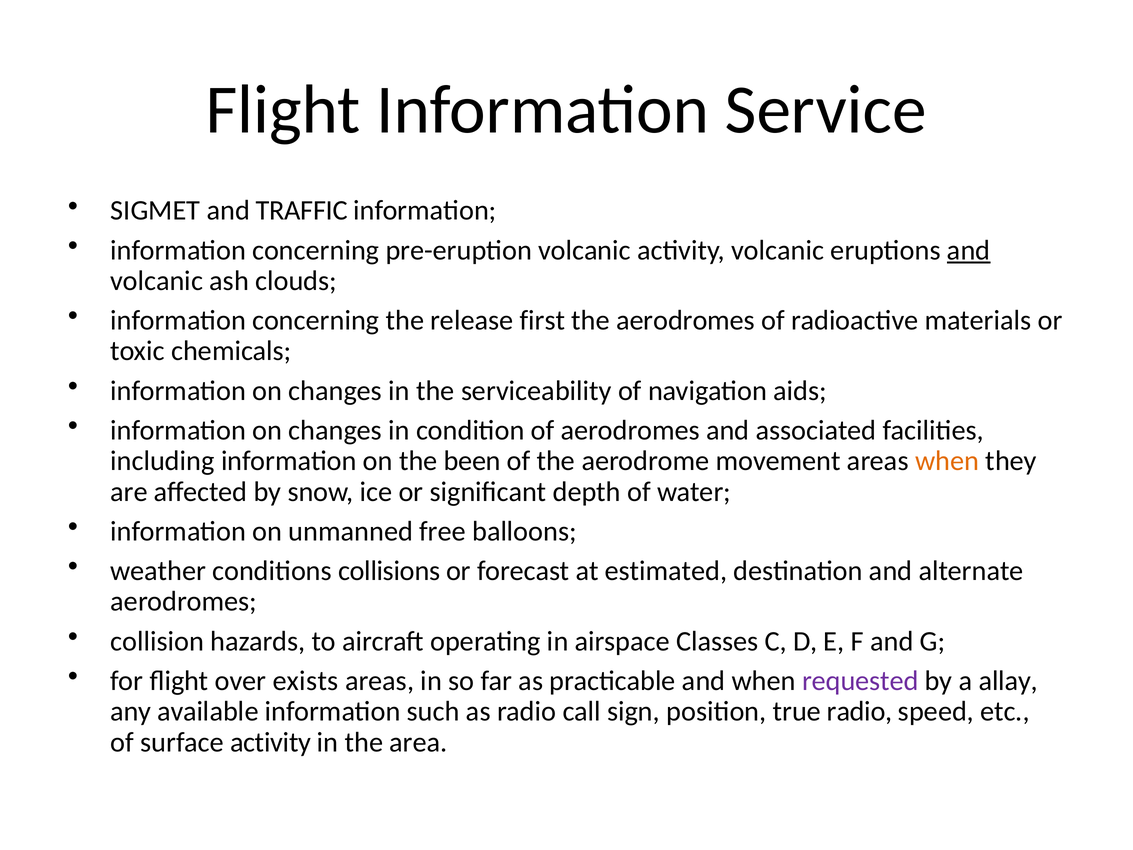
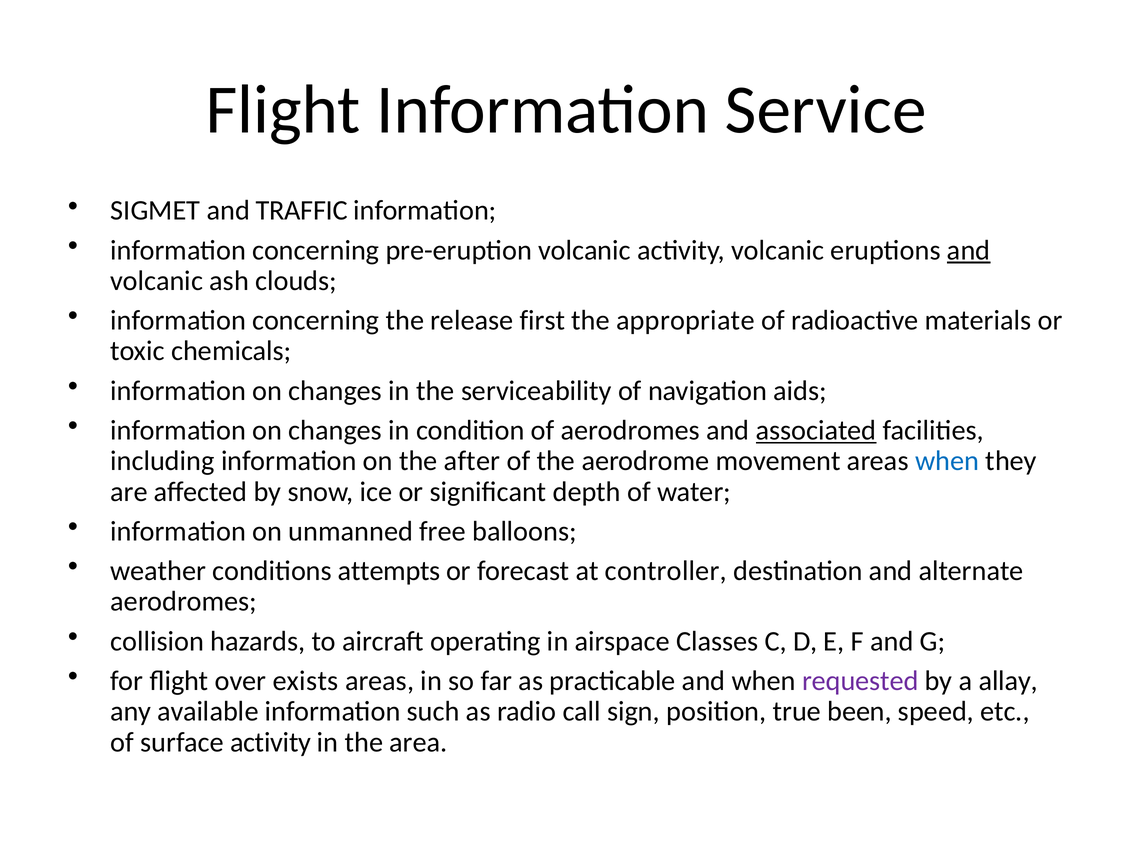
the aerodromes: aerodromes -> appropriate
associated underline: none -> present
been: been -> after
when at (947, 461) colour: orange -> blue
collisions: collisions -> attempts
estimated: estimated -> controller
true radio: radio -> been
